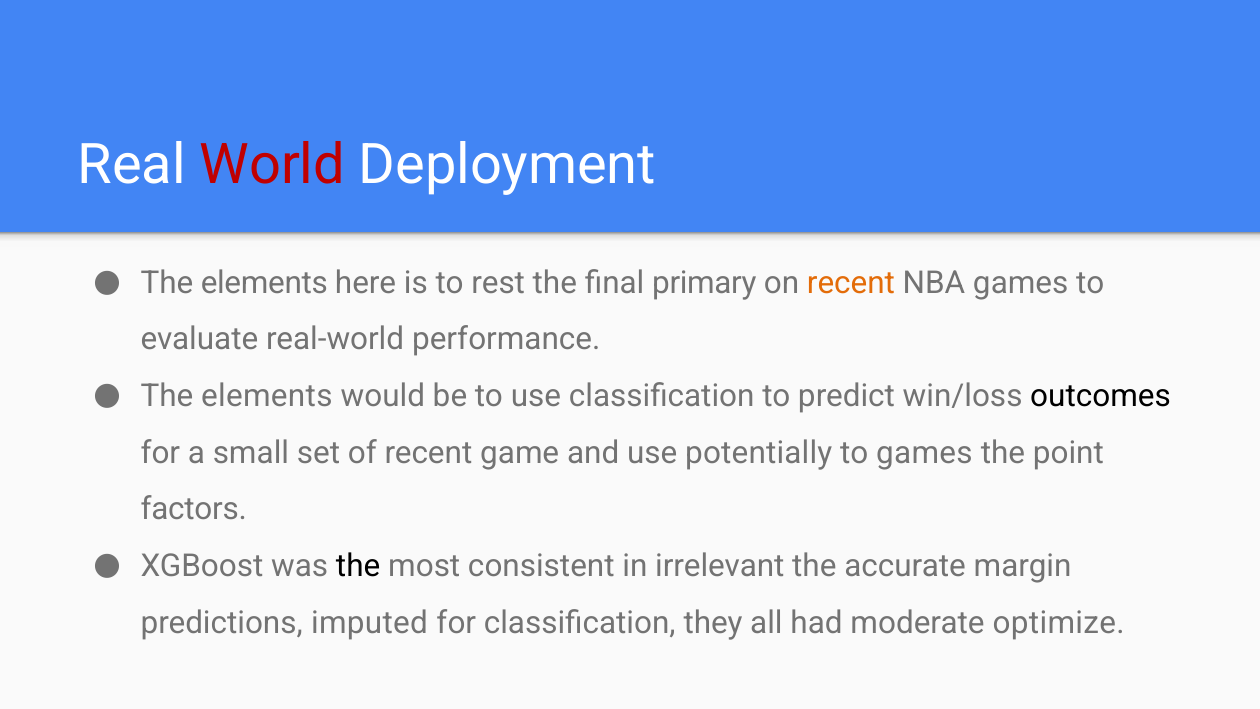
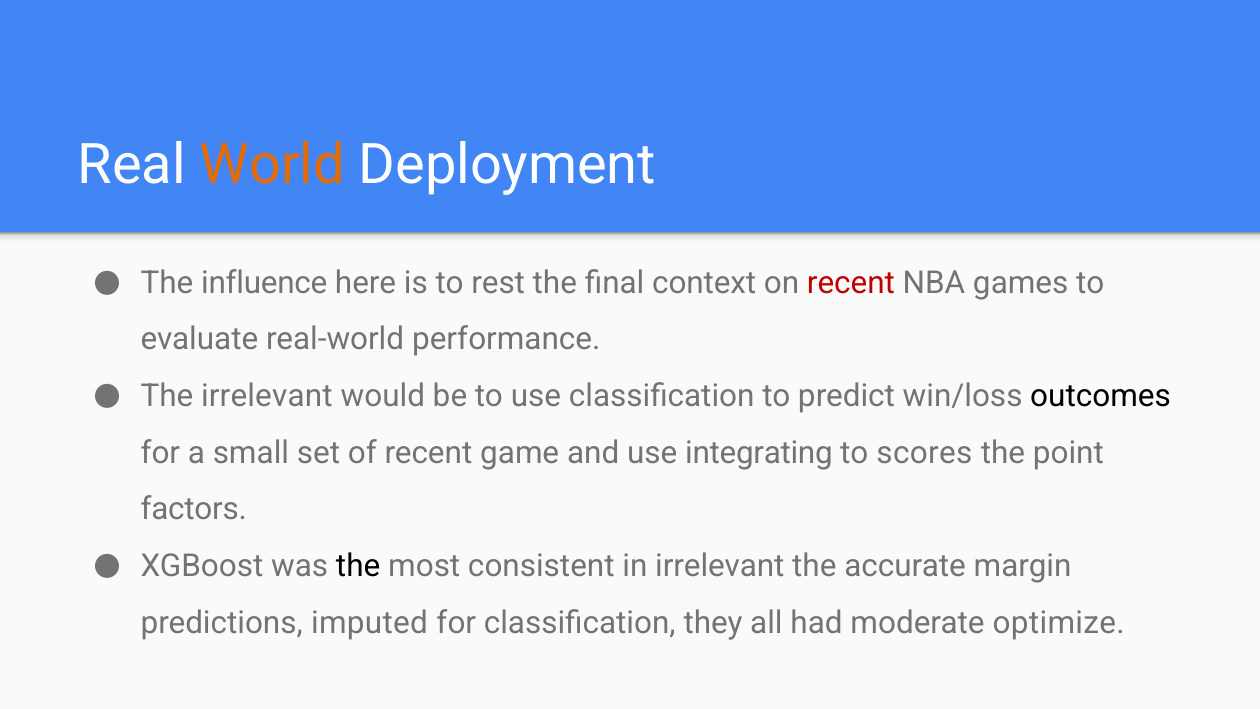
World colour: red -> orange
elements at (264, 283): elements -> influence
primary: primary -> context
recent at (851, 283) colour: orange -> red
elements at (267, 396): elements -> irrelevant
potentially: potentially -> integrating
to games: games -> scores
